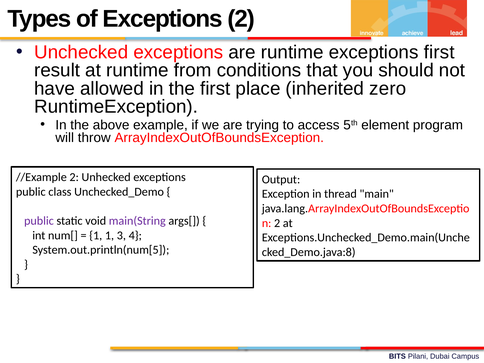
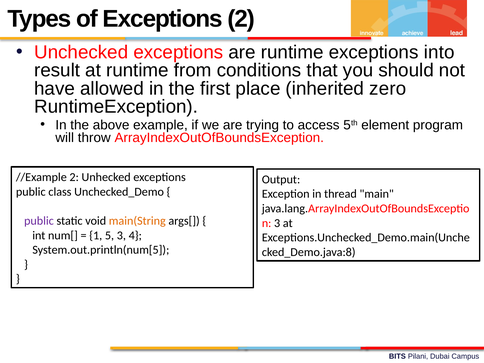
exceptions first: first -> into
main(String colour: purple -> orange
2 at (277, 223): 2 -> 3
1 1: 1 -> 5
